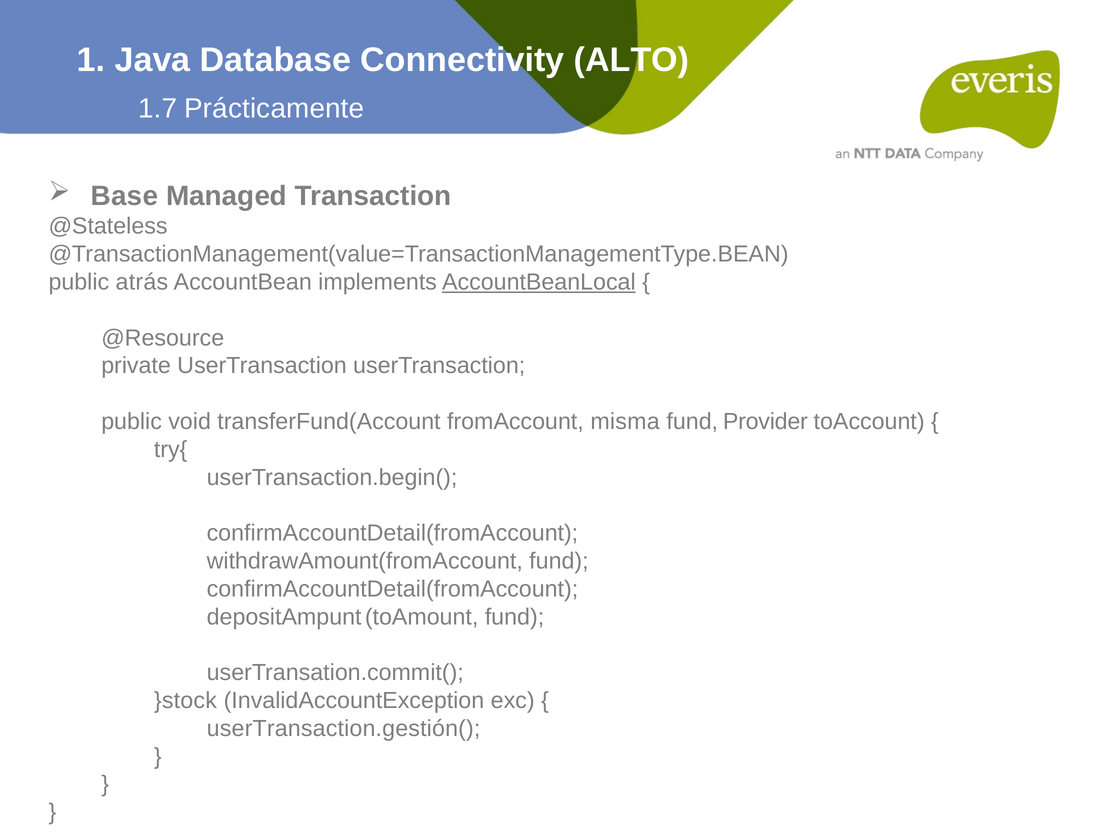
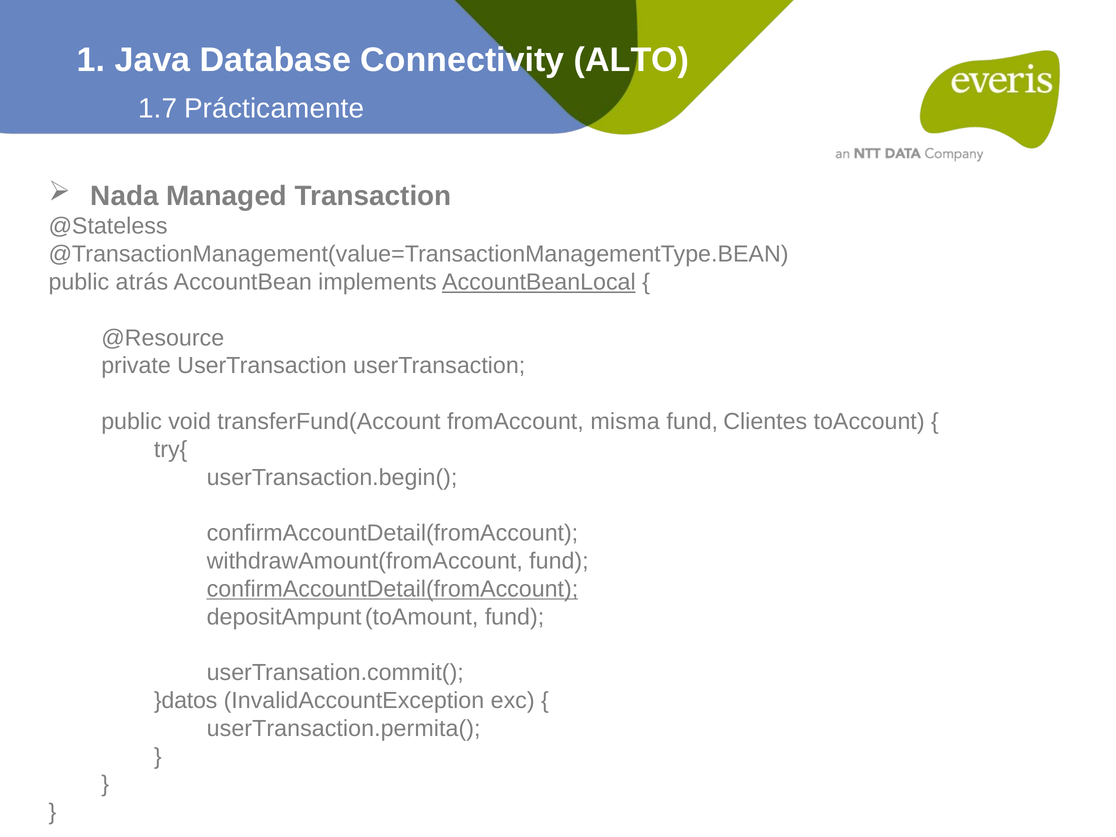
Base: Base -> Nada
Provider: Provider -> Clientes
confirmAccountDetail(fromAccount at (392, 589) underline: none -> present
}stock: }stock -> }datos
userTransaction.gestión(: userTransaction.gestión( -> userTransaction.permita(
